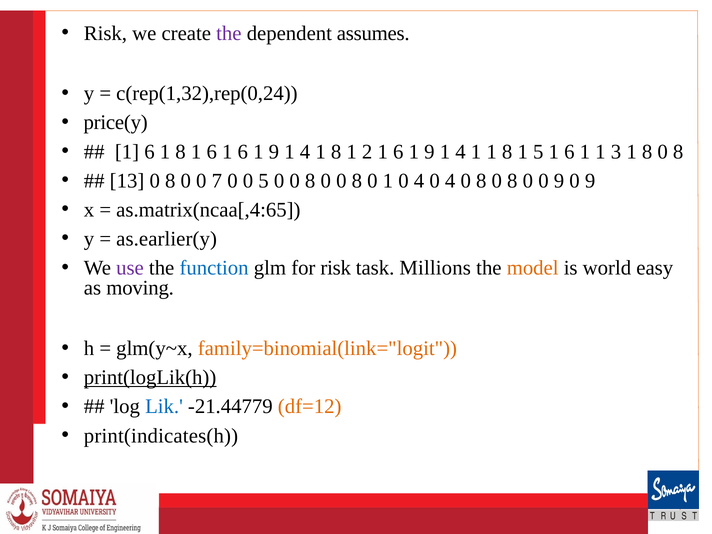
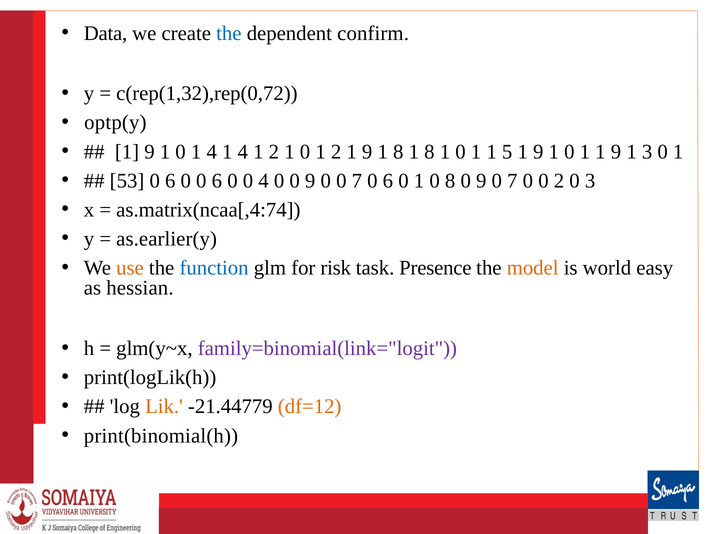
Risk at (105, 33): Risk -> Data
the at (229, 33) colour: purple -> blue
assumes: assumes -> confirm
c(rep(1,32),rep(0,24: c(rep(1,32),rep(0,24 -> c(rep(1,32),rep(0,72
price(y: price(y -> optp(y
6 at (150, 152): 6 -> 9
8 at (181, 152): 8 -> 0
6 at (212, 152): 6 -> 4
6 at (243, 152): 6 -> 4
9 at (274, 152): 9 -> 2
4 at (305, 152): 4 -> 0
8 at (336, 152): 8 -> 2
2 at (367, 152): 2 -> 9
6 at (398, 152): 6 -> 8
9 at (429, 152): 9 -> 8
4 at (461, 152): 4 -> 0
1 1 8: 8 -> 5
5 at (538, 152): 5 -> 9
6 at (569, 152): 6 -> 0
1 1 3: 3 -> 9
8 at (647, 152): 8 -> 3
8 at (678, 152): 8 -> 1
13: 13 -> 53
8 at (170, 181): 8 -> 6
0 0 7: 7 -> 6
0 5: 5 -> 4
8 at (310, 181): 8 -> 9
8 at (357, 181): 8 -> 7
1 at (388, 181): 1 -> 6
4 at (419, 181): 4 -> 1
4 at (450, 181): 4 -> 8
8 at (481, 181): 8 -> 9
8 at (512, 181): 8 -> 7
0 0 9: 9 -> 2
9 at (590, 181): 9 -> 3
as.matrix(ncaa[,4:65: as.matrix(ncaa[,4:65 -> as.matrix(ncaa[,4:74
use colour: purple -> orange
Millions: Millions -> Presence
moving: moving -> hessian
family=binomial(link="logit colour: orange -> purple
print(logLik(h underline: present -> none
Lik colour: blue -> orange
print(indicates(h: print(indicates(h -> print(binomial(h
